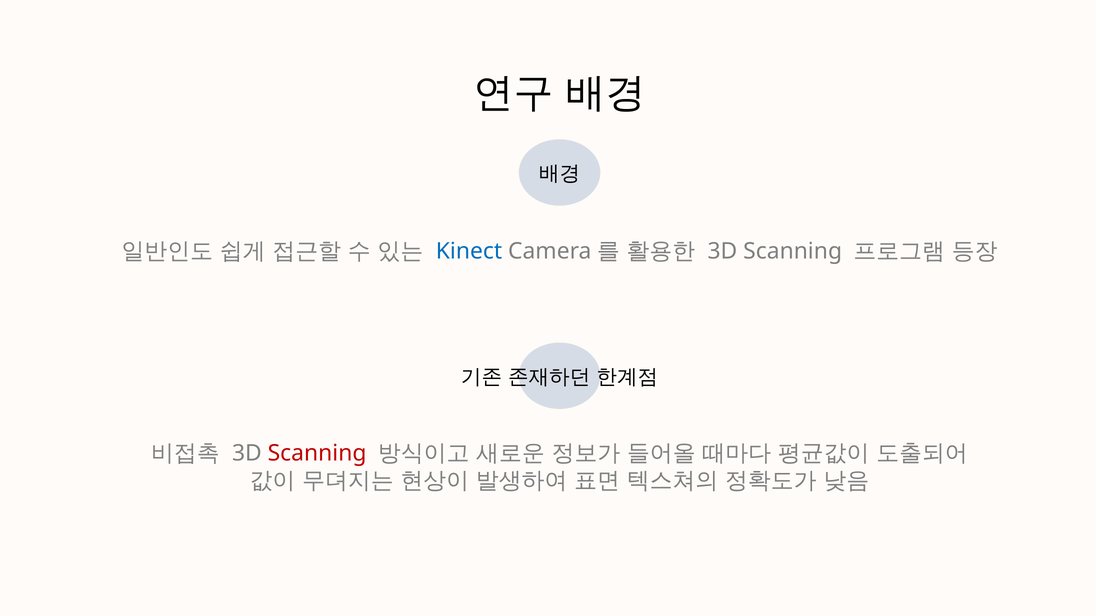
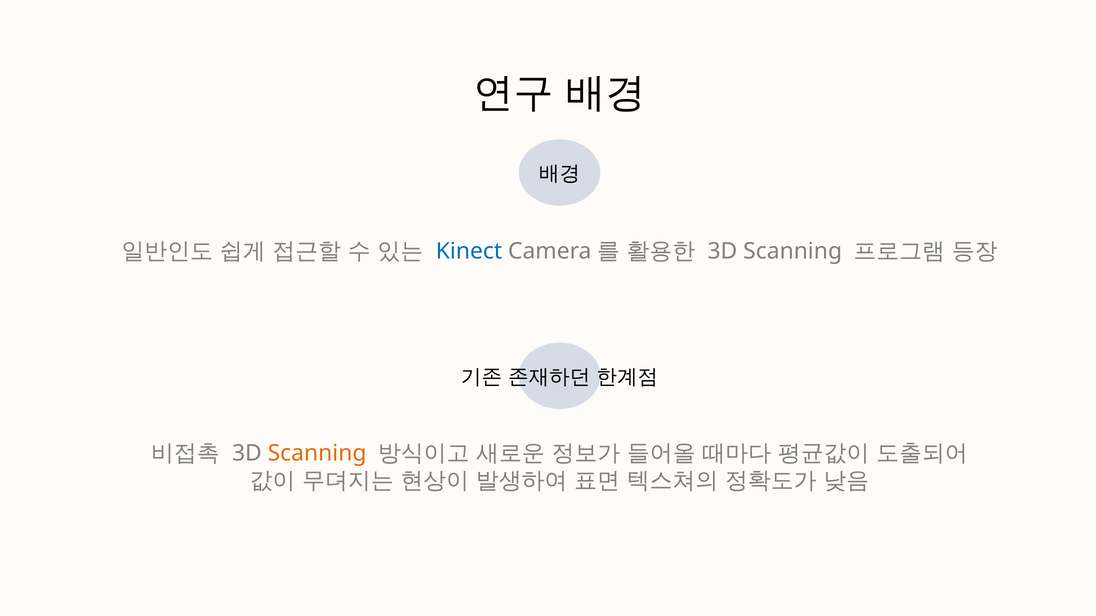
Scanning at (317, 454) colour: red -> orange
